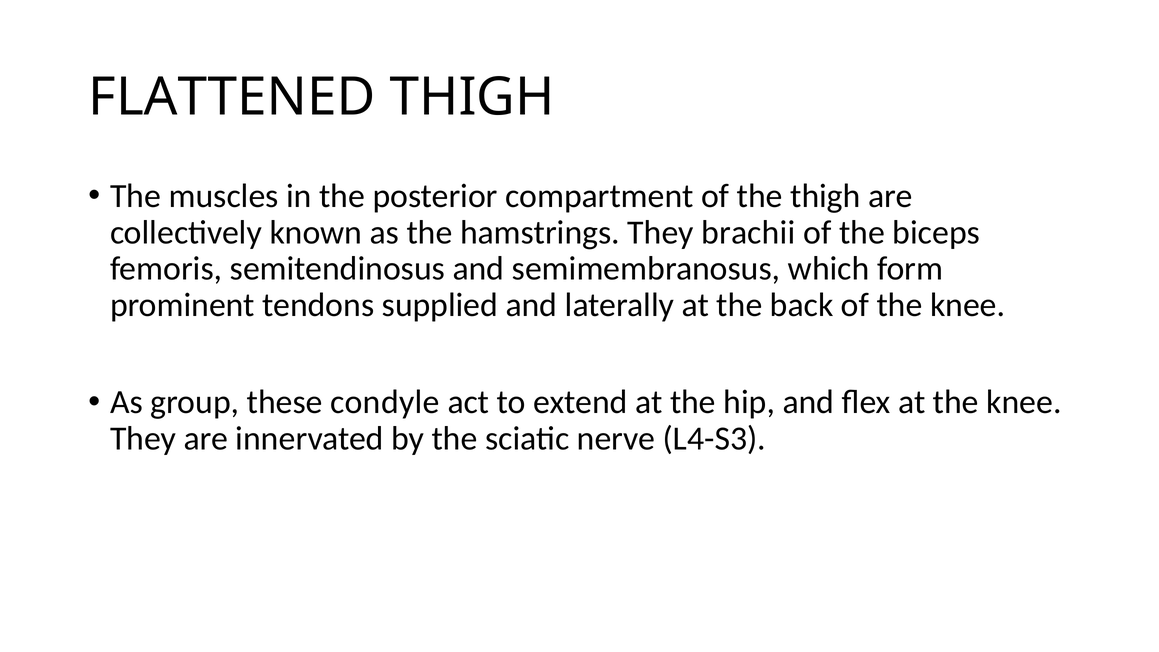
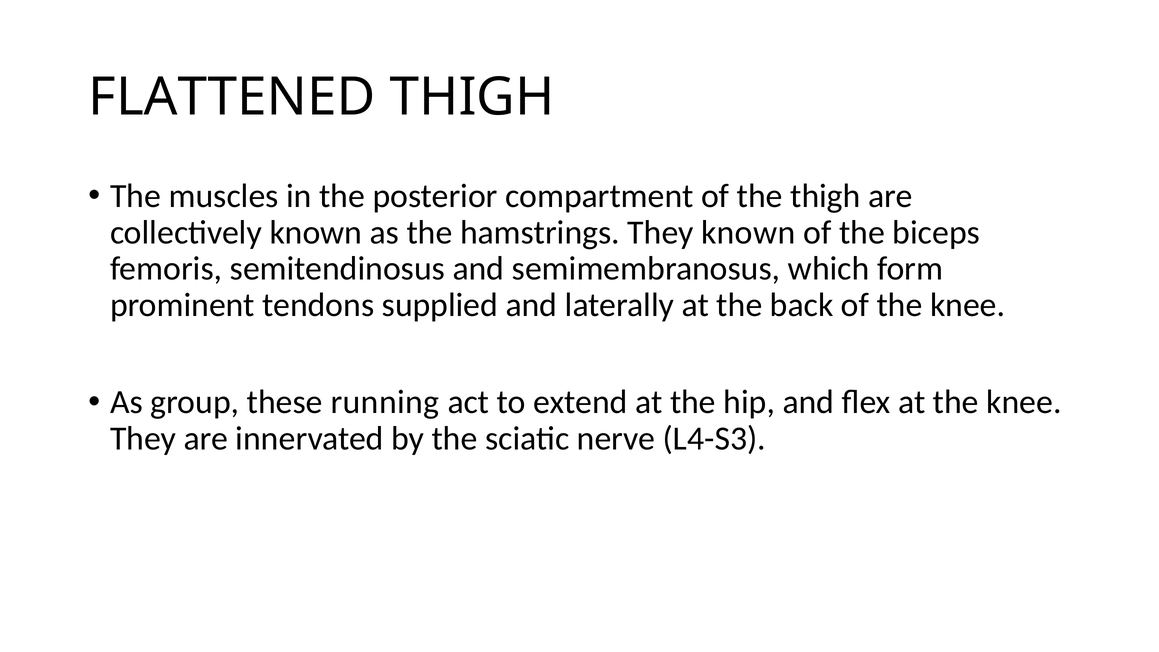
They brachii: brachii -> known
condyle: condyle -> running
